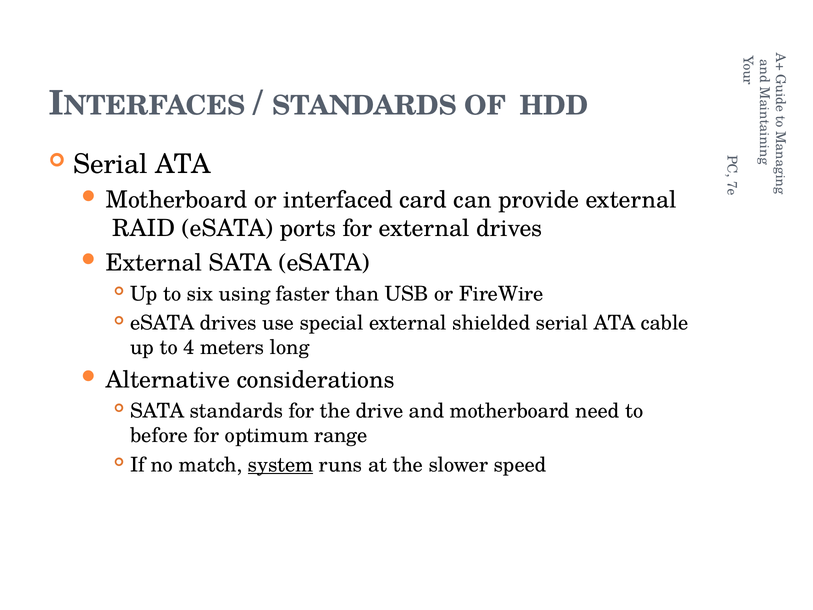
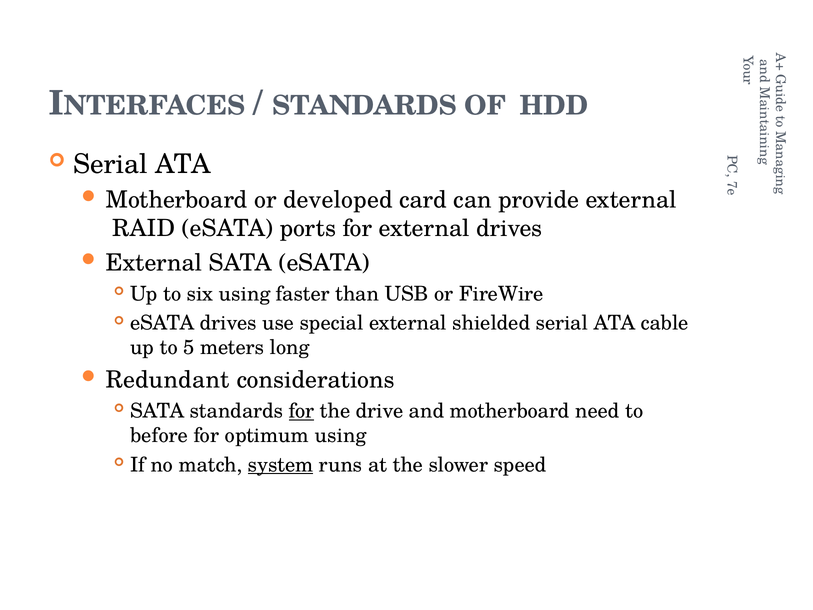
interfaced: interfaced -> developed
4: 4 -> 5
Alternative: Alternative -> Redundant
for at (302, 411) underline: none -> present
optimum range: range -> using
